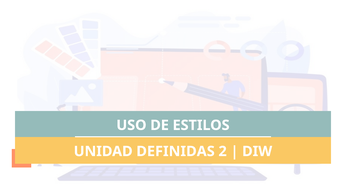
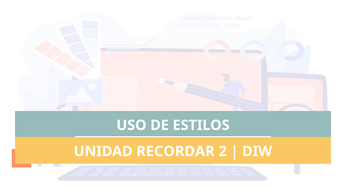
DEFINIDAS: DEFINIDAS -> RECORDAR
